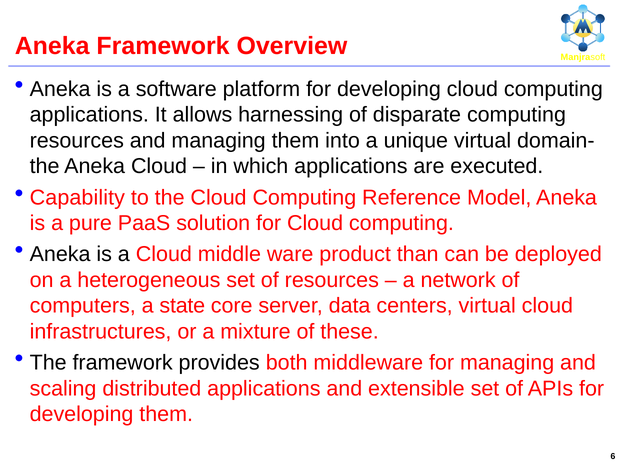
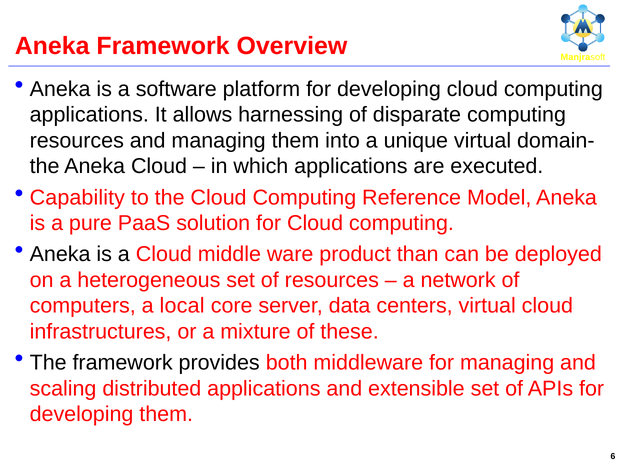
state: state -> local
